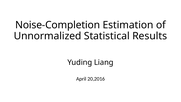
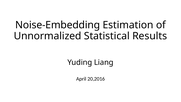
Noise-Completion: Noise-Completion -> Noise-Embedding
